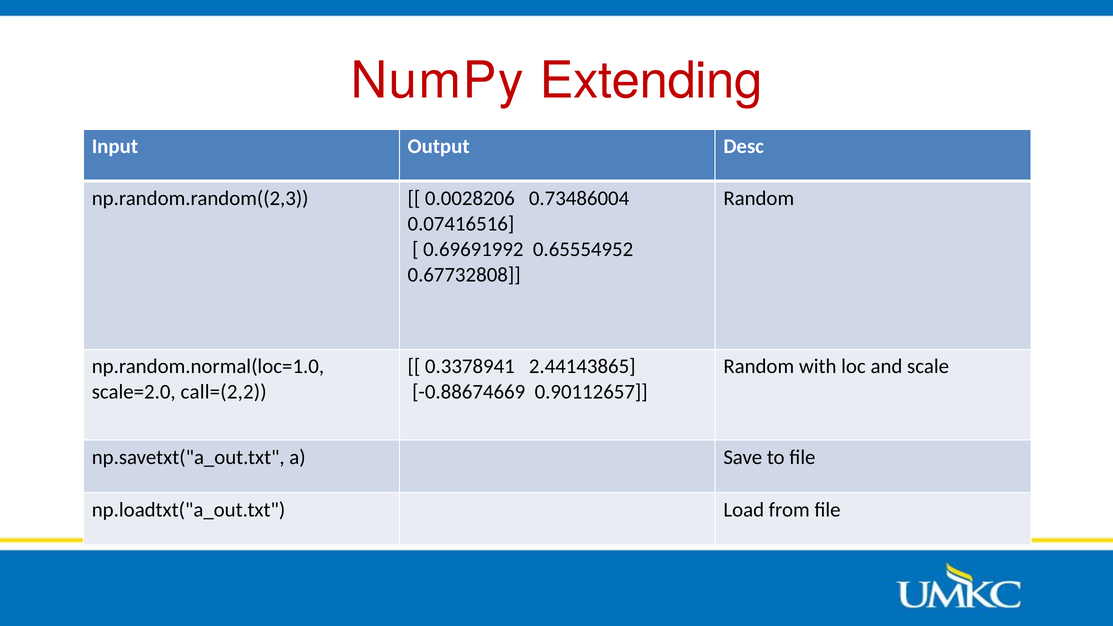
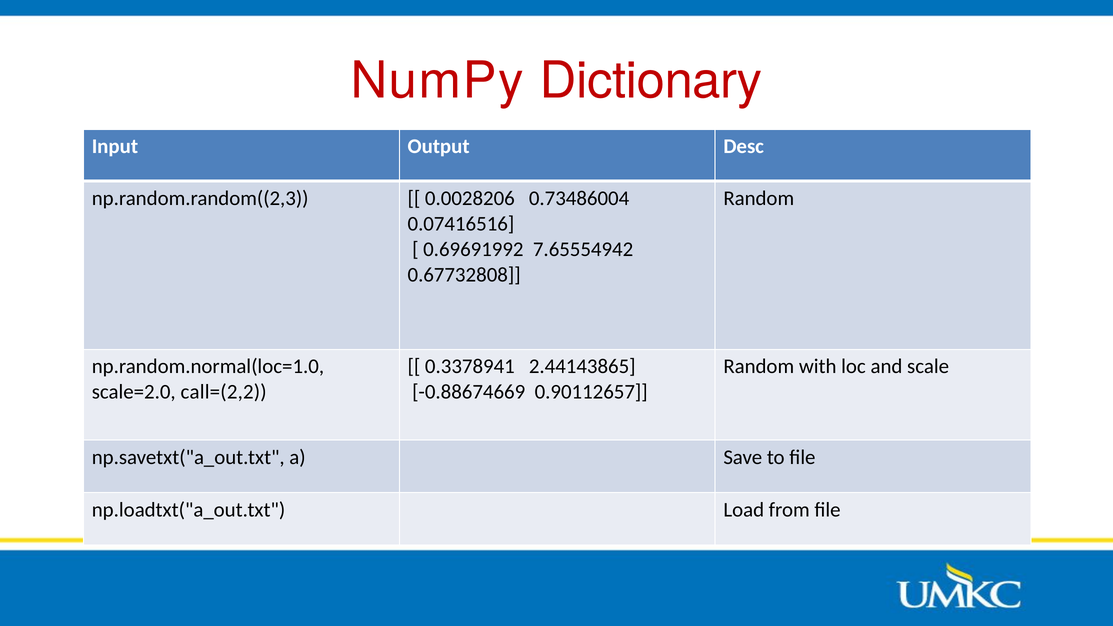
Extending: Extending -> Dictionary
0.65554952: 0.65554952 -> 7.65554942
